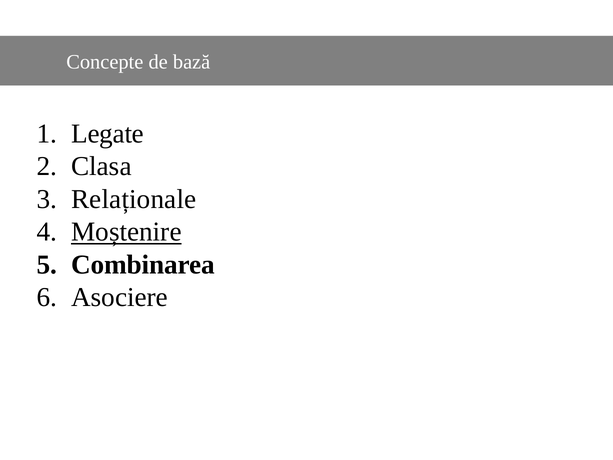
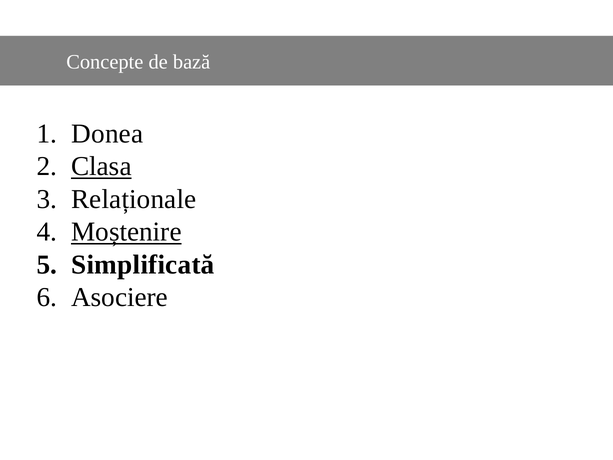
Legate: Legate -> Donea
Clasa underline: none -> present
Combinarea: Combinarea -> Simplificată
